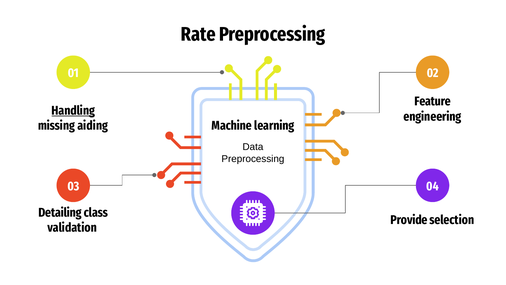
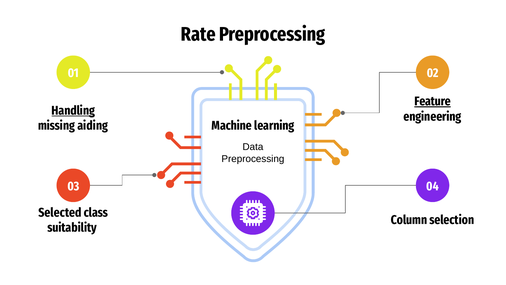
Feature underline: none -> present
Detailing: Detailing -> Selected
Provide: Provide -> Column
validation: validation -> suitability
